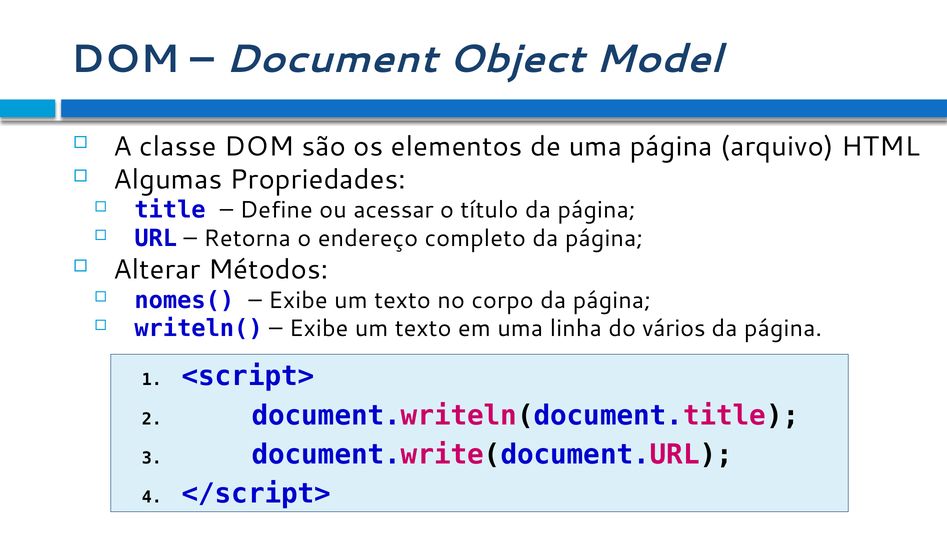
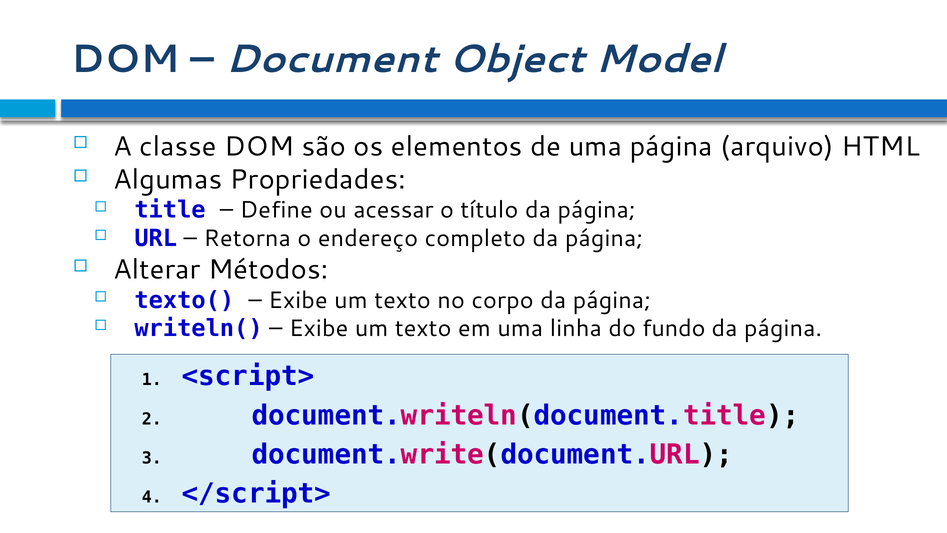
nomes(: nomes( -> texto(
vários: vários -> fundo
